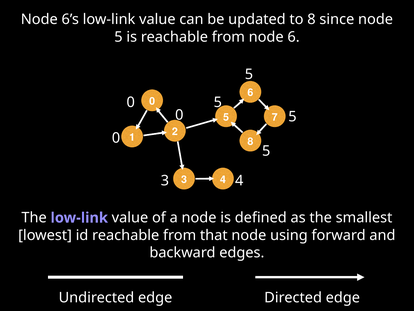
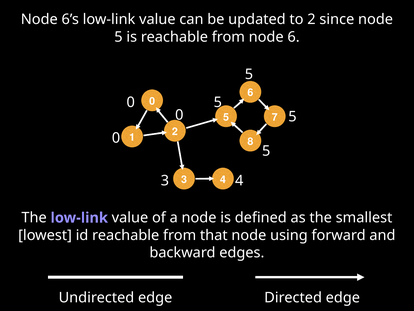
to 8: 8 -> 2
